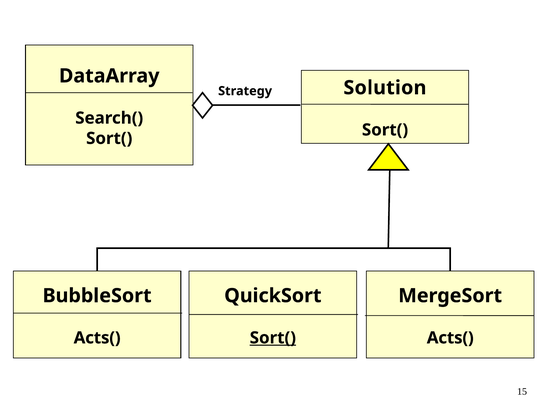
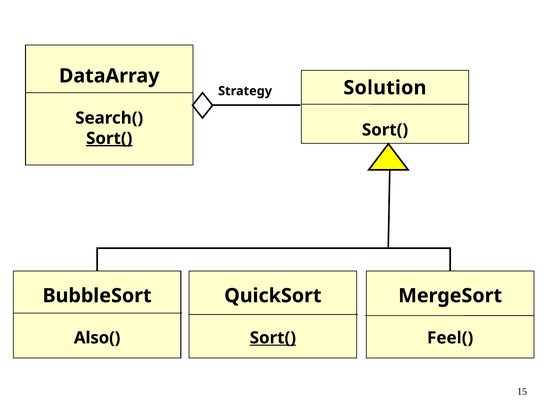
Sort( at (109, 138) underline: none -> present
Acts( at (97, 338): Acts( -> Also(
Acts( at (450, 338): Acts( -> Feel(
